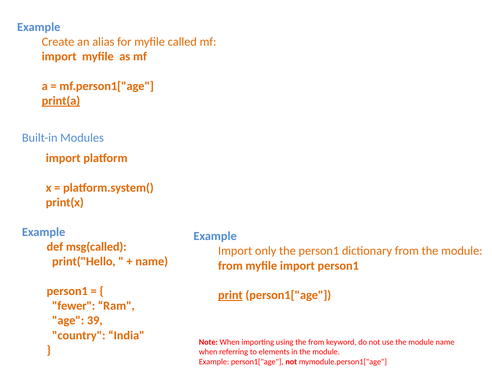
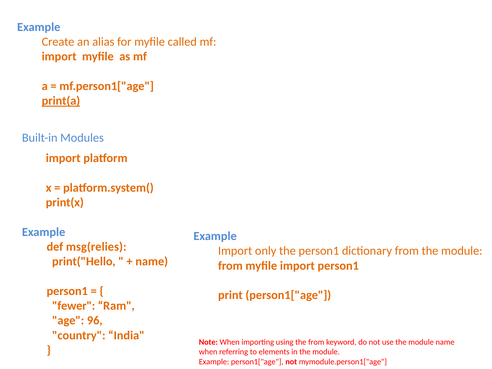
msg(called: msg(called -> msg(relies
print underline: present -> none
39: 39 -> 96
